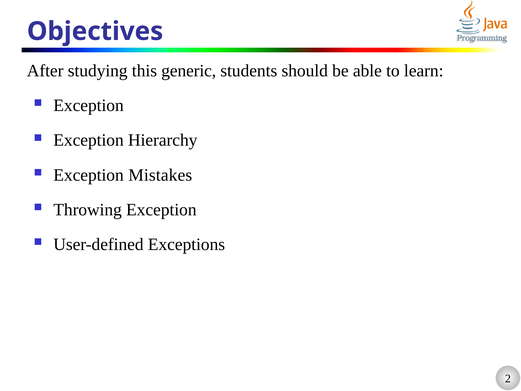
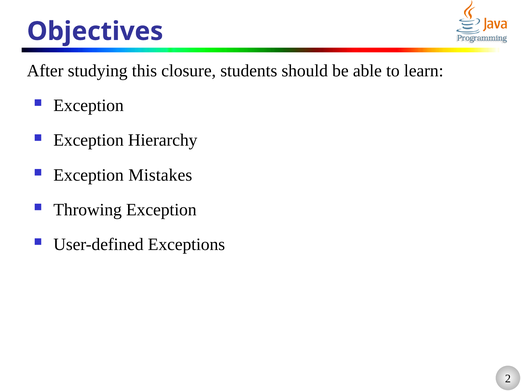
generic: generic -> closure
